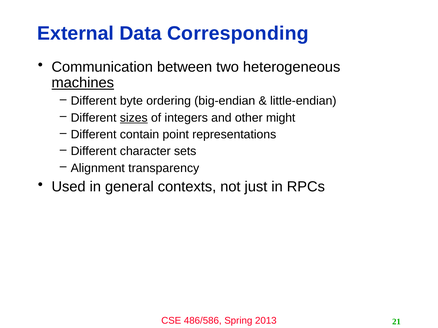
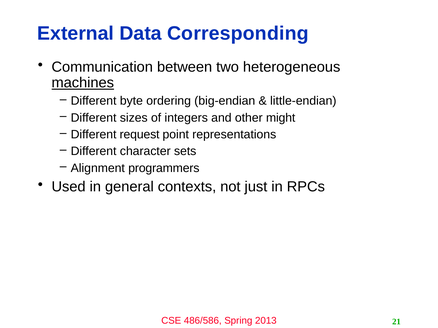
sizes underline: present -> none
contain: contain -> request
transparency: transparency -> programmers
